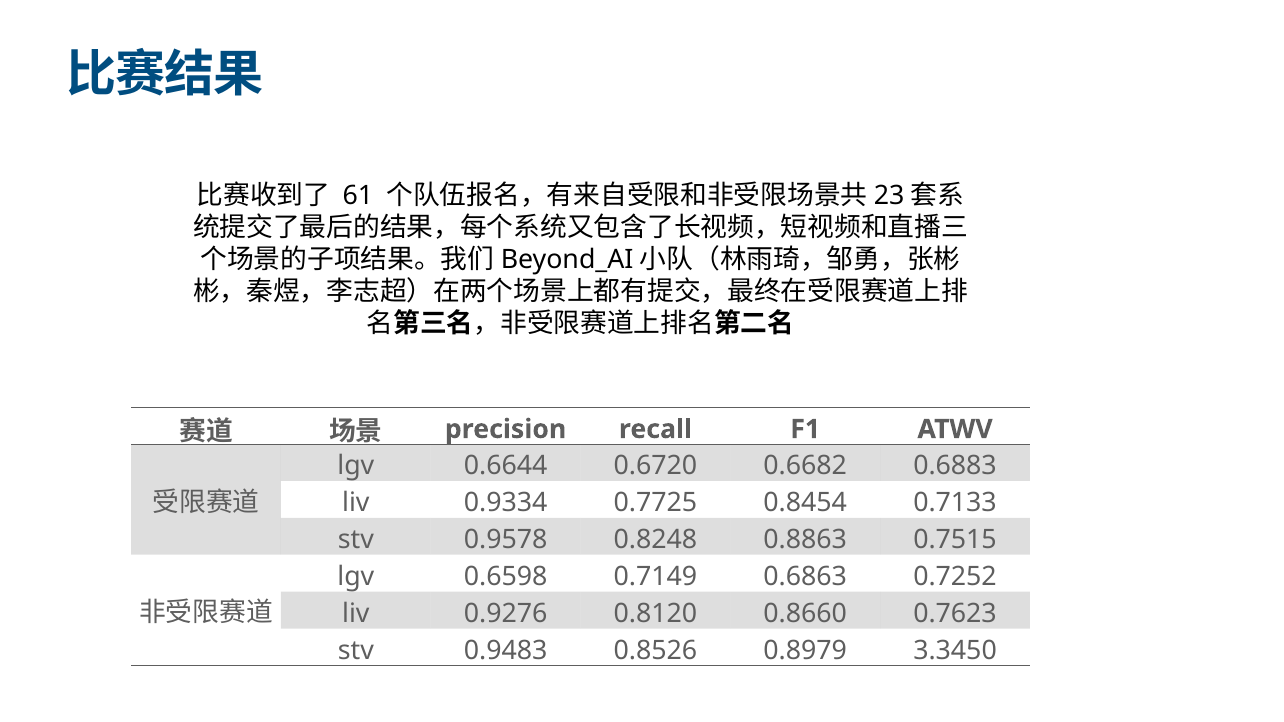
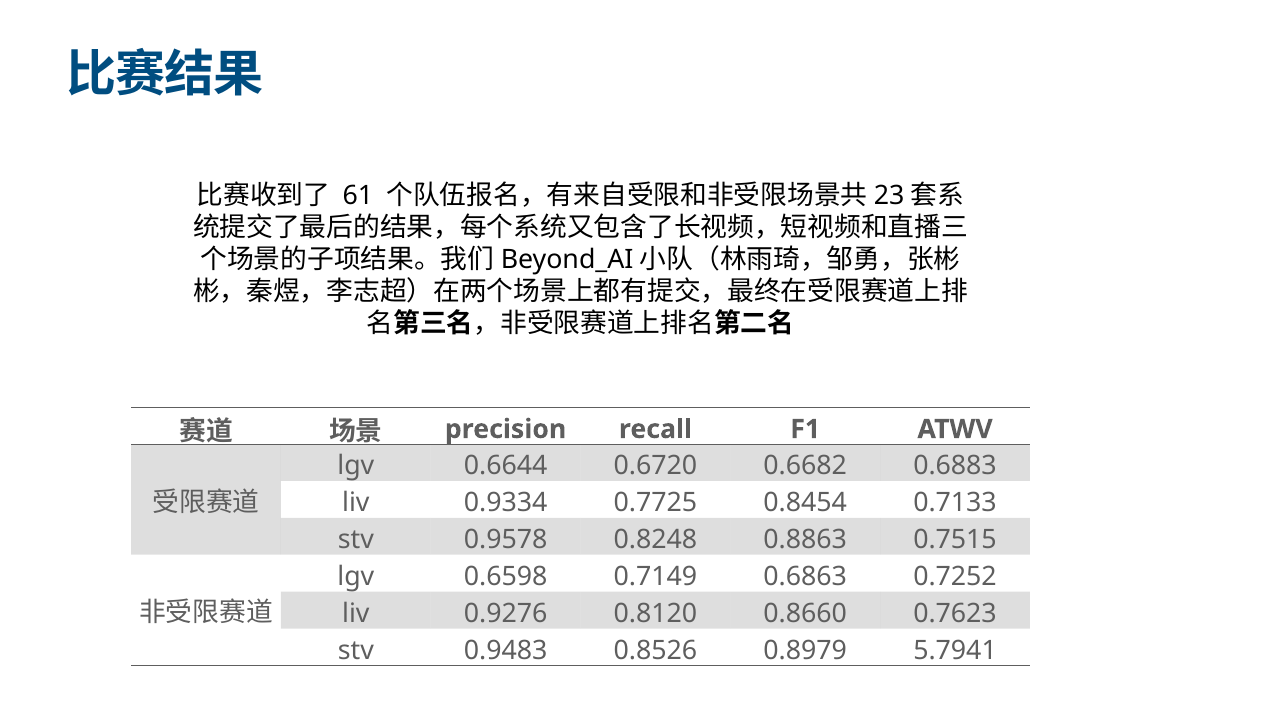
3.3450: 3.3450 -> 5.7941
